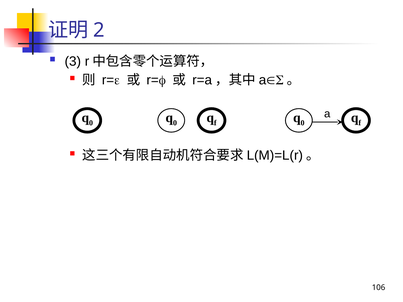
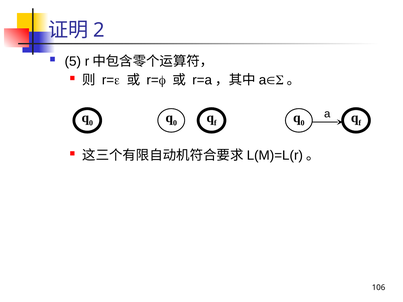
3: 3 -> 5
